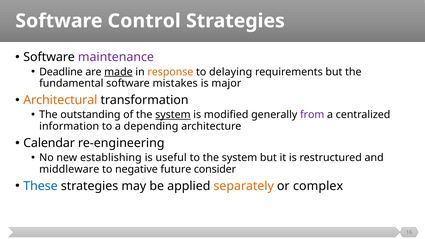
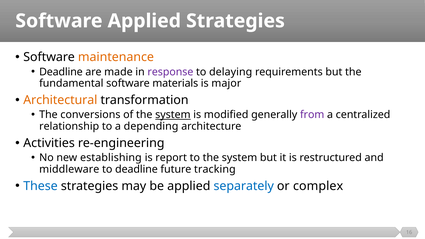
Software Control: Control -> Applied
maintenance colour: purple -> orange
made underline: present -> none
response colour: orange -> purple
mistakes: mistakes -> materials
outstanding: outstanding -> conversions
information: information -> relationship
Calendar: Calendar -> Activities
useful: useful -> report
to negative: negative -> deadline
consider: consider -> tracking
separately colour: orange -> blue
